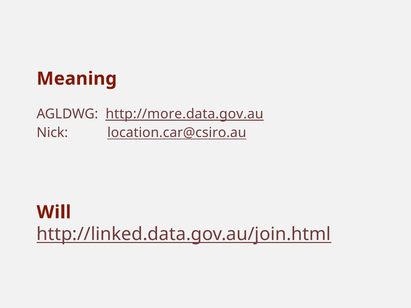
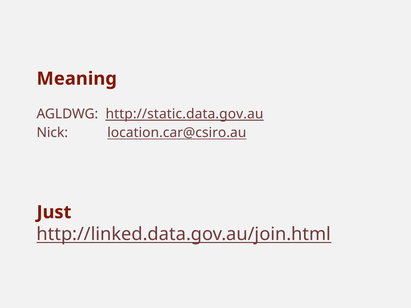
http://more.data.gov.au: http://more.data.gov.au -> http://static.data.gov.au
Will: Will -> Just
